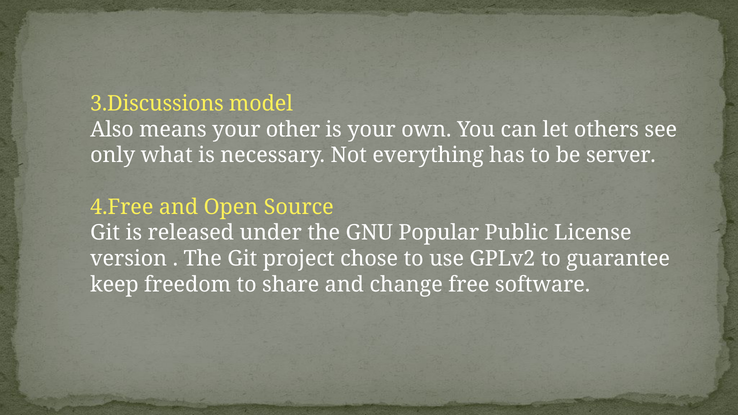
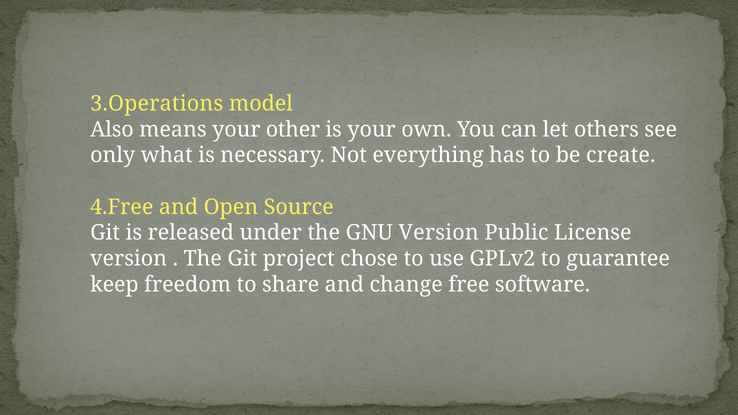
3.Discussions: 3.Discussions -> 3.Operations
server: server -> create
GNU Popular: Popular -> Version
